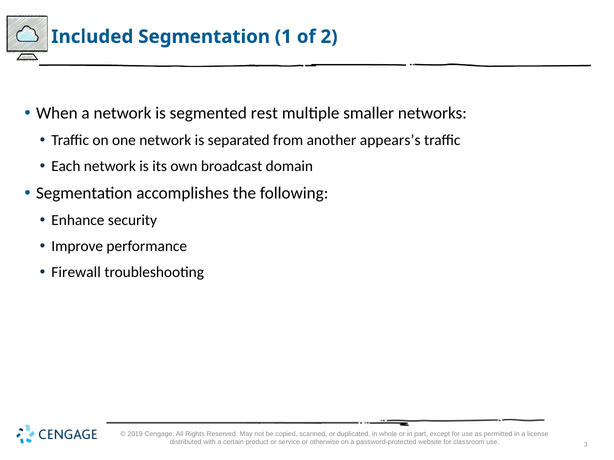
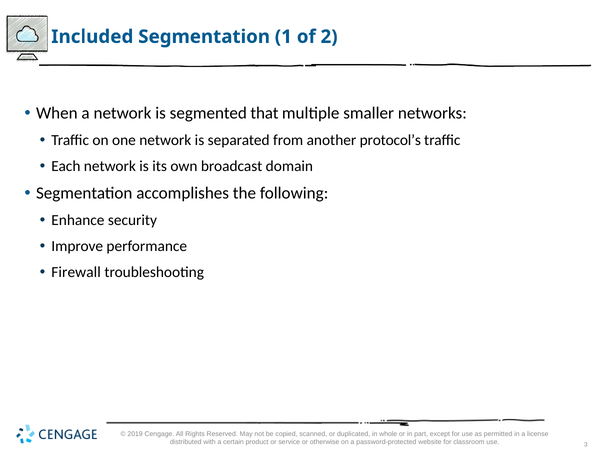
rest: rest -> that
appears’s: appears’s -> protocol’s
